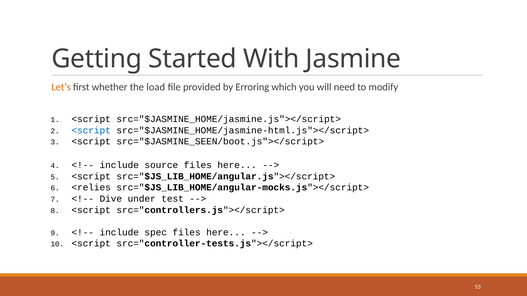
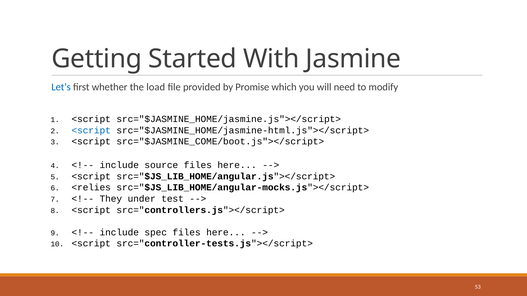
Let’s colour: orange -> blue
Erroring: Erroring -> Promise
src="$JASMINE_SEEN/boot.js"></script>: src="$JASMINE_SEEN/boot.js"></script> -> src="$JASMINE_COME/boot.js"></script>
Dive: Dive -> They
